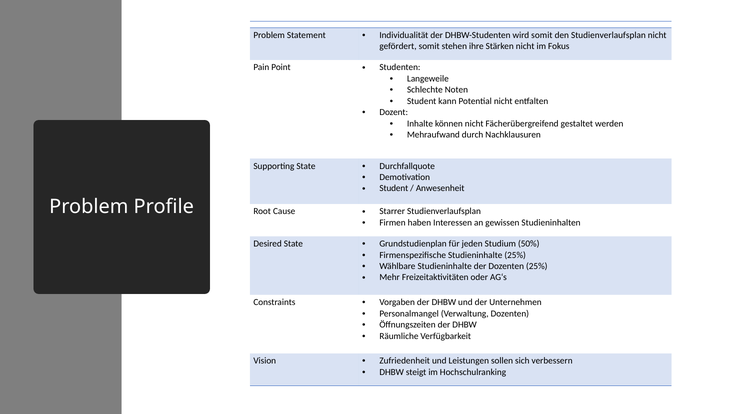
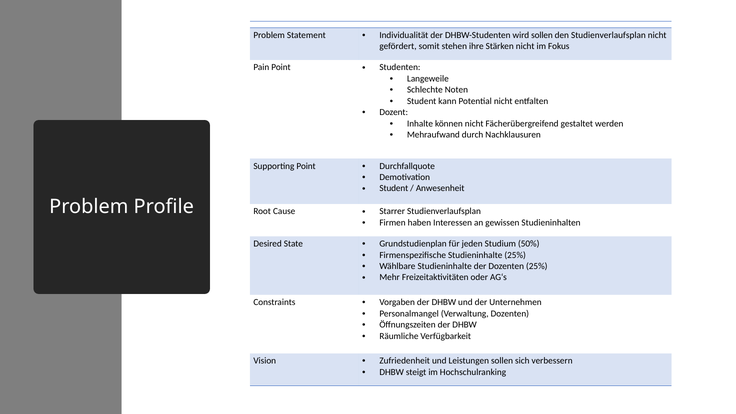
wird somit: somit -> sollen
Supporting State: State -> Point
